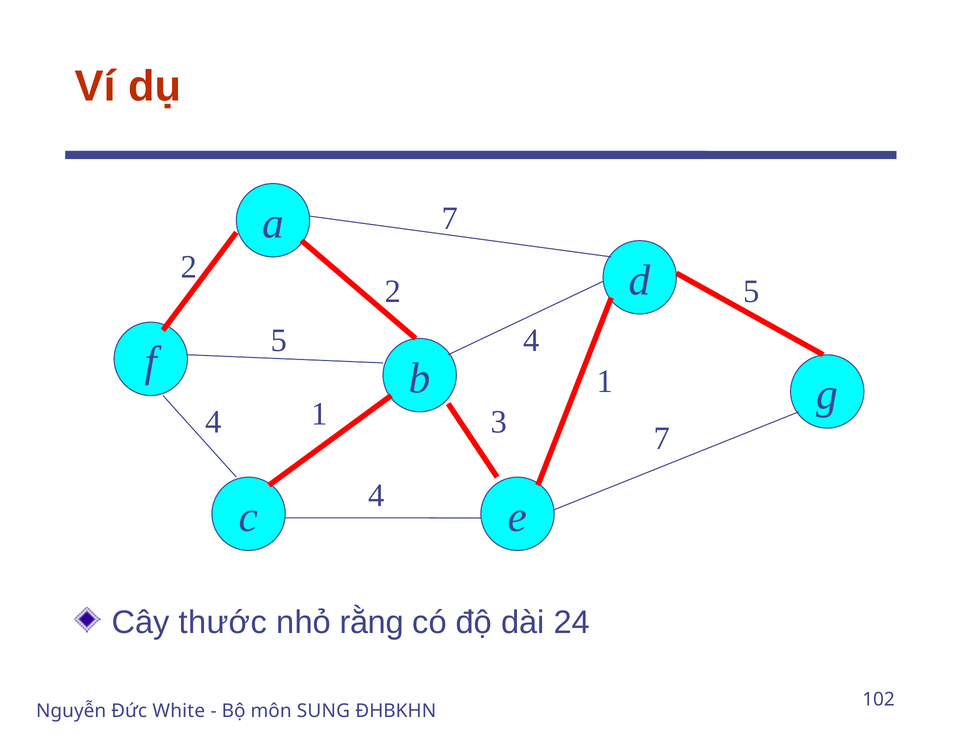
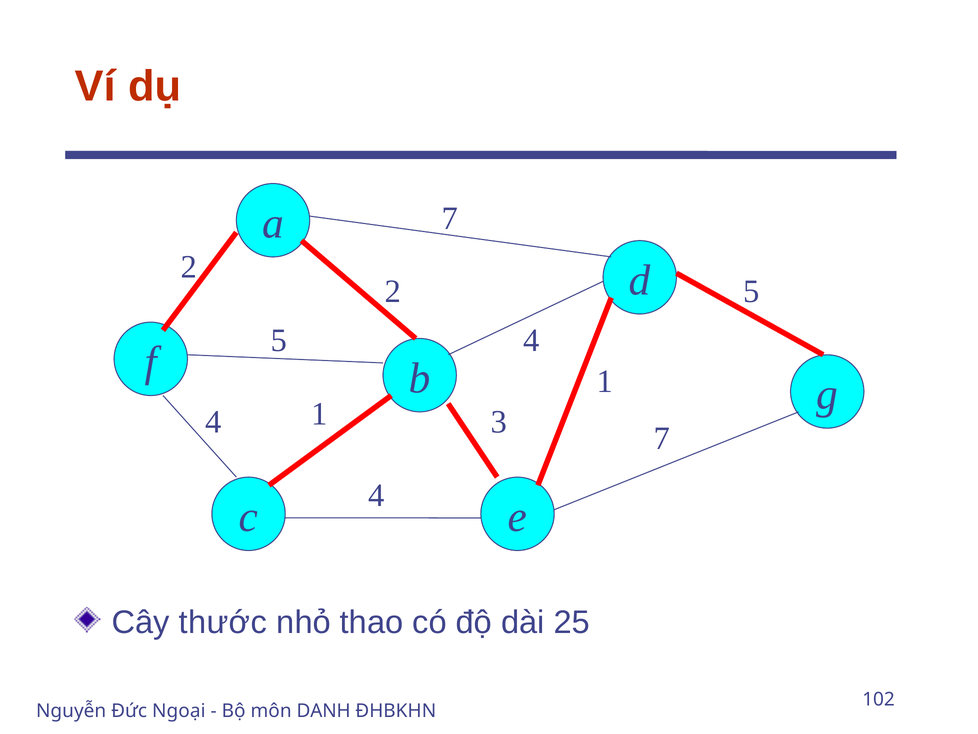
rằng: rằng -> thao
24: 24 -> 25
White: White -> Ngoại
SUNG: SUNG -> DANH
